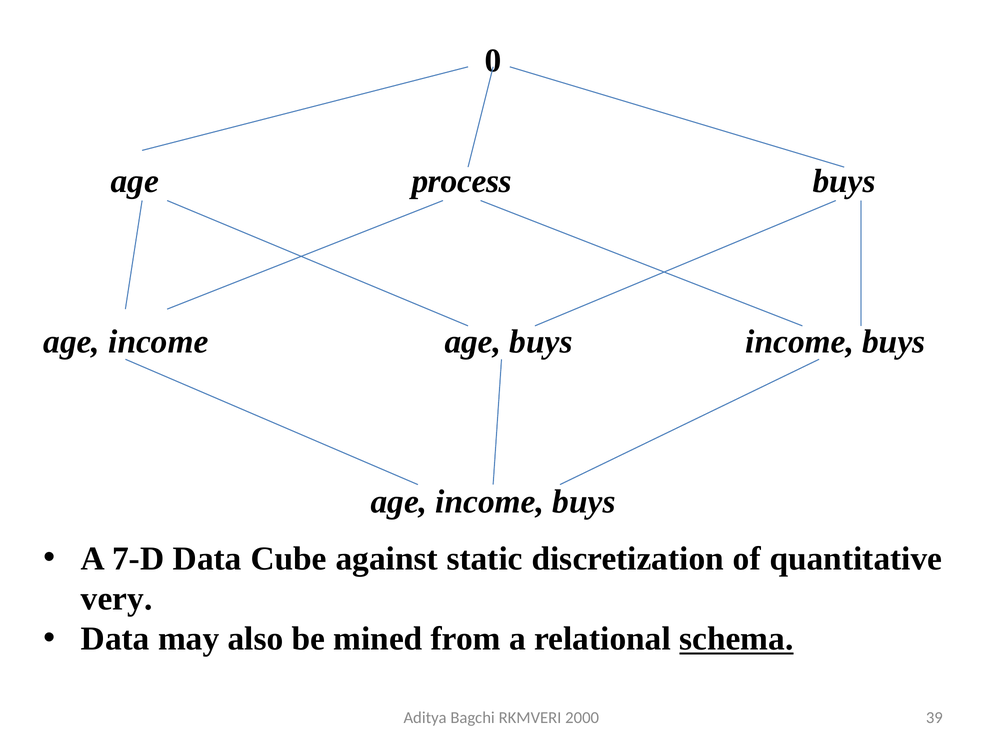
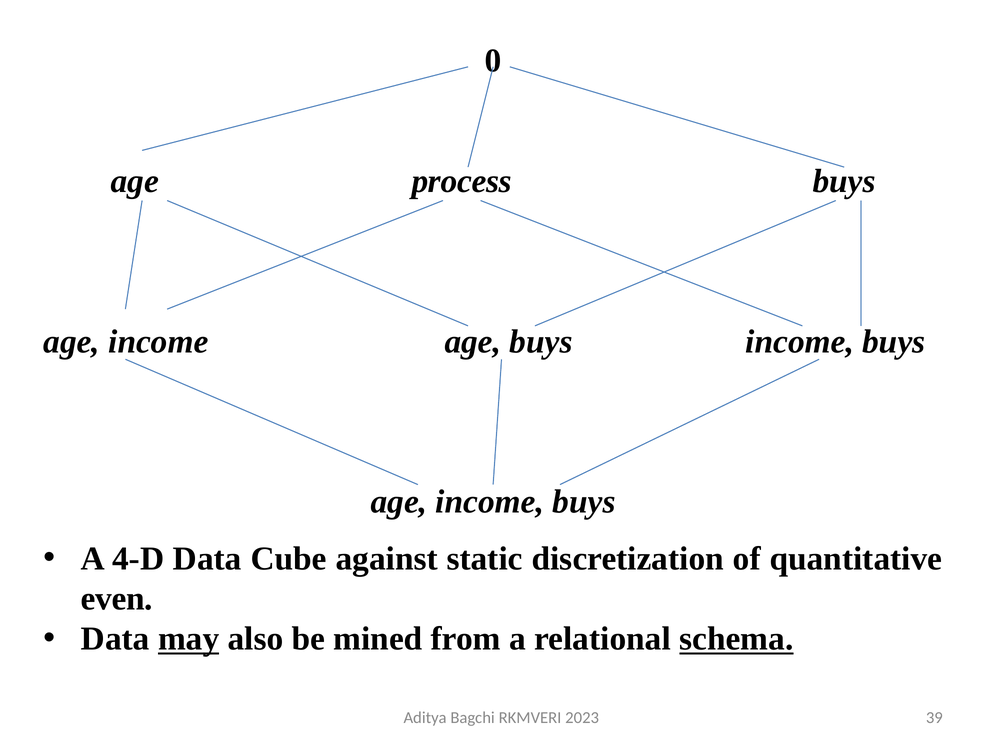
7-D: 7-D -> 4-D
very: very -> even
may underline: none -> present
2000: 2000 -> 2023
